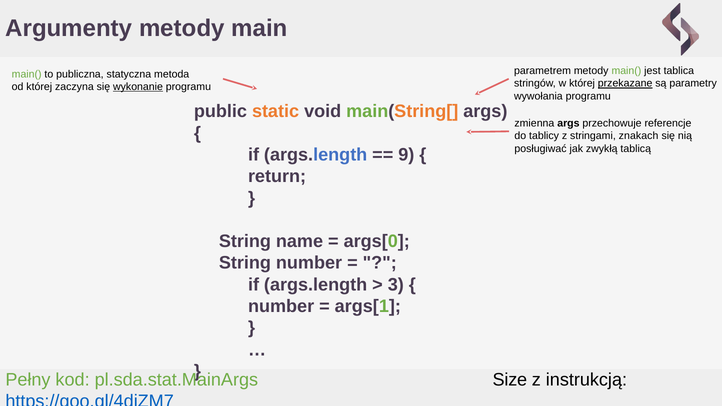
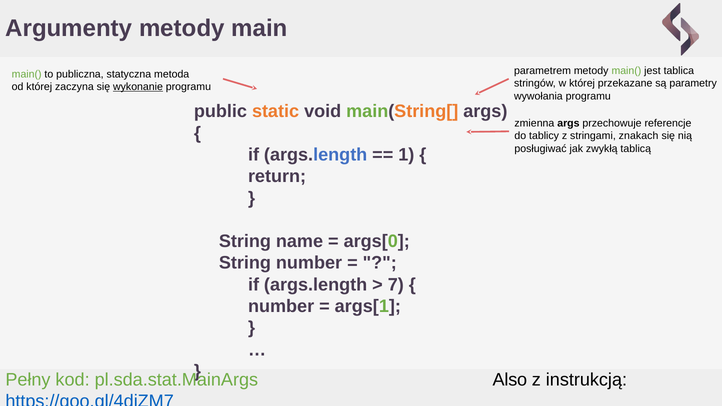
przekazane underline: present -> none
9: 9 -> 1
3: 3 -> 7
Size: Size -> Also
